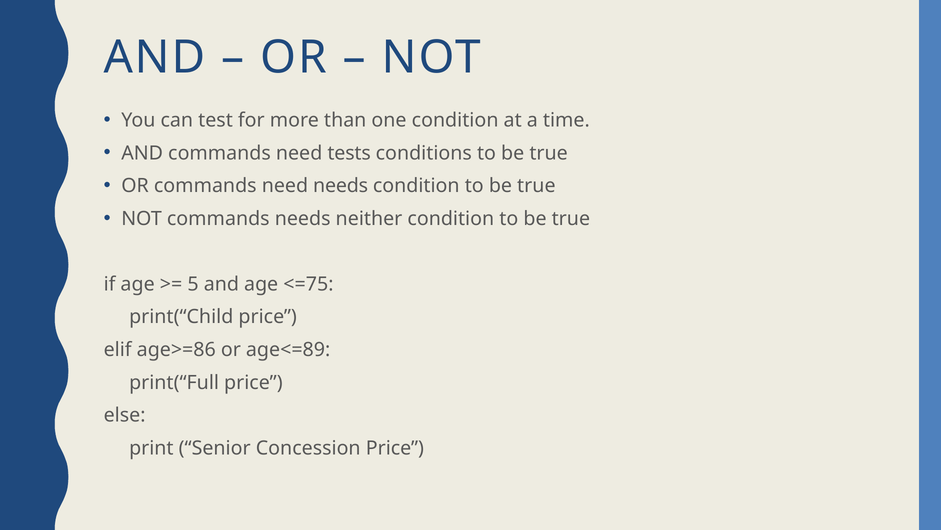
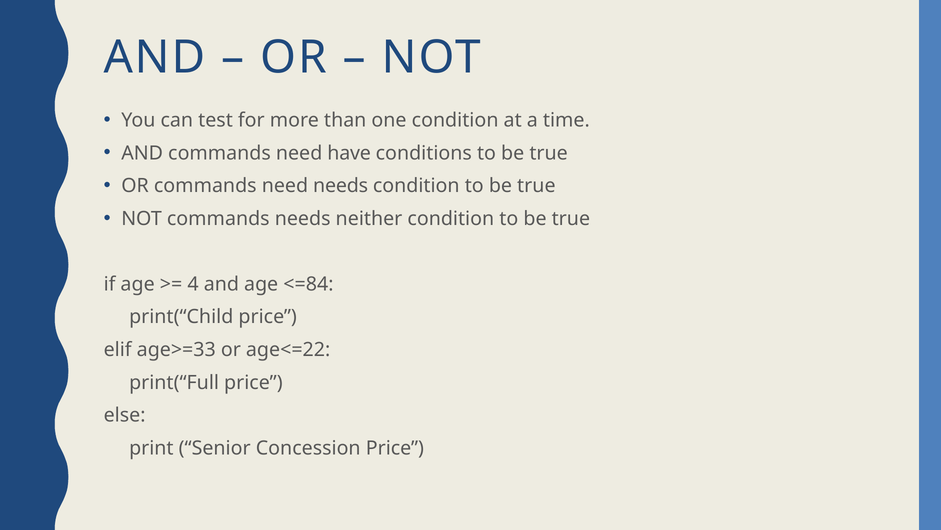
tests: tests -> have
5: 5 -> 4
<=75: <=75 -> <=84
age>=86: age>=86 -> age>=33
age<=89: age<=89 -> age<=22
